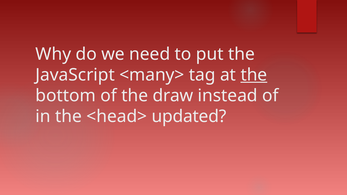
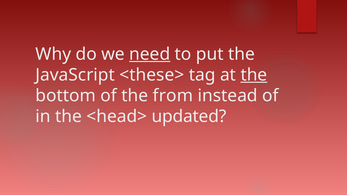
need underline: none -> present
<many>: <many> -> <these>
draw: draw -> from
